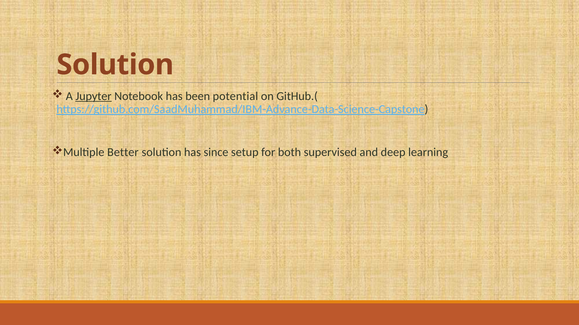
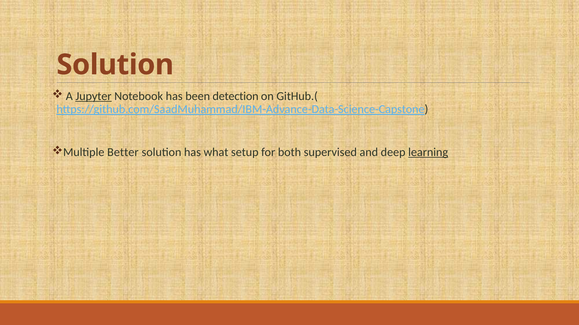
potential: potential -> detection
since: since -> what
learning underline: none -> present
